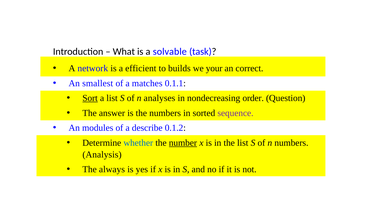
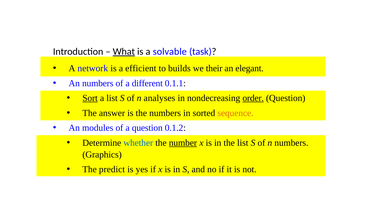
What underline: none -> present
your: your -> their
correct: correct -> elegant
An smallest: smallest -> numbers
matches: matches -> different
order underline: none -> present
sequence colour: purple -> orange
a describe: describe -> question
Analysis: Analysis -> Graphics
always: always -> predict
